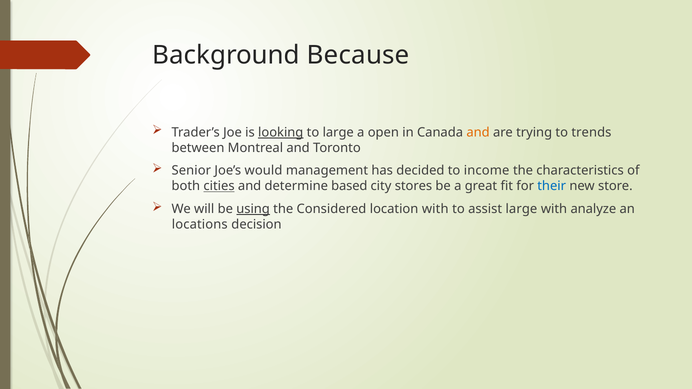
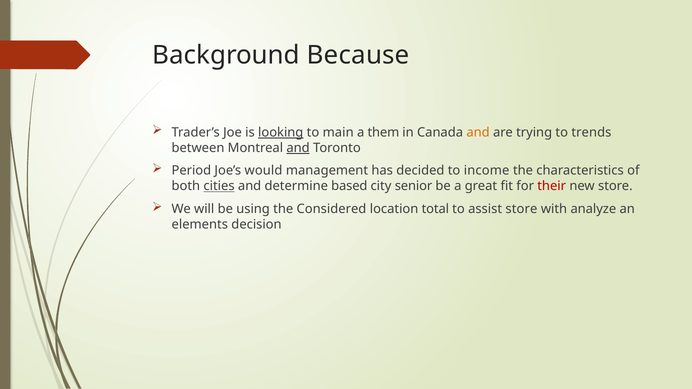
to large: large -> main
open: open -> them
and at (298, 148) underline: none -> present
Senior: Senior -> Period
stores: stores -> senior
their colour: blue -> red
using underline: present -> none
location with: with -> total
assist large: large -> store
locations: locations -> elements
